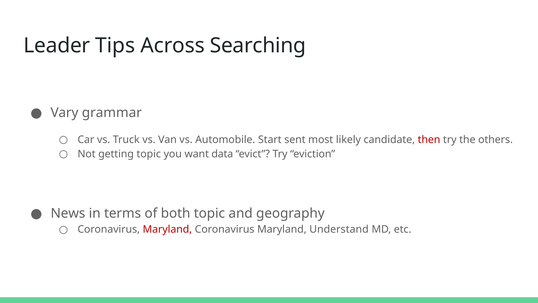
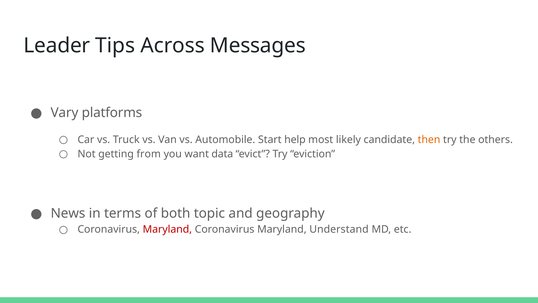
Searching: Searching -> Messages
grammar: grammar -> platforms
sent: sent -> help
then colour: red -> orange
getting topic: topic -> from
